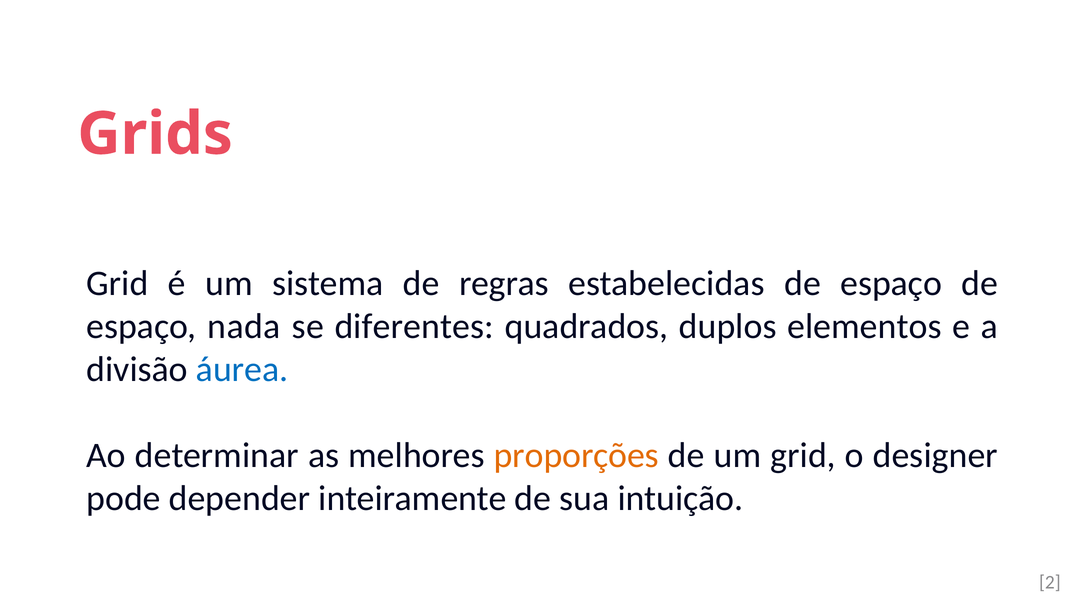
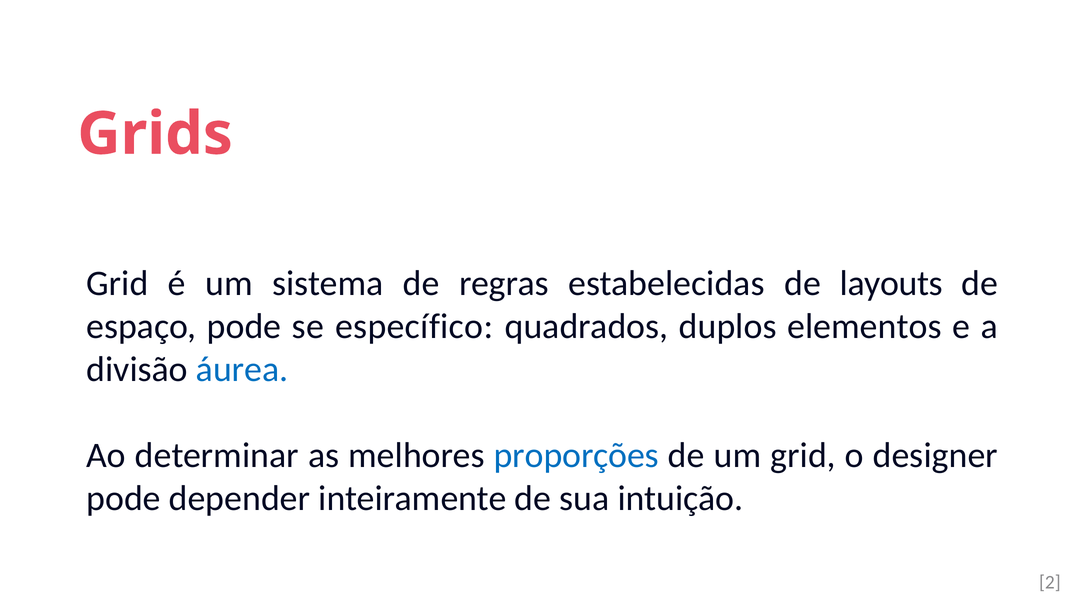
estabelecidas de espaço: espaço -> layouts
espaço nada: nada -> pode
diferentes: diferentes -> específico
proporções colour: orange -> blue
